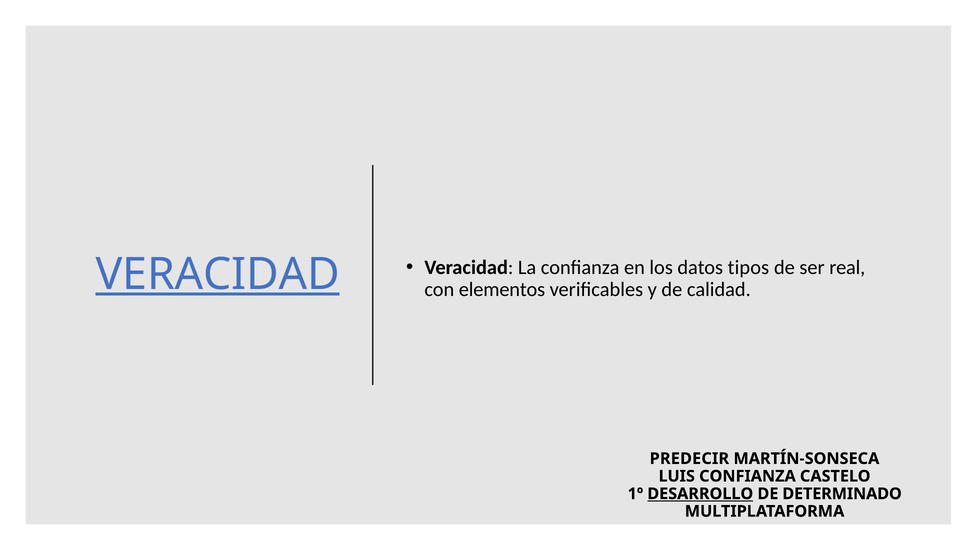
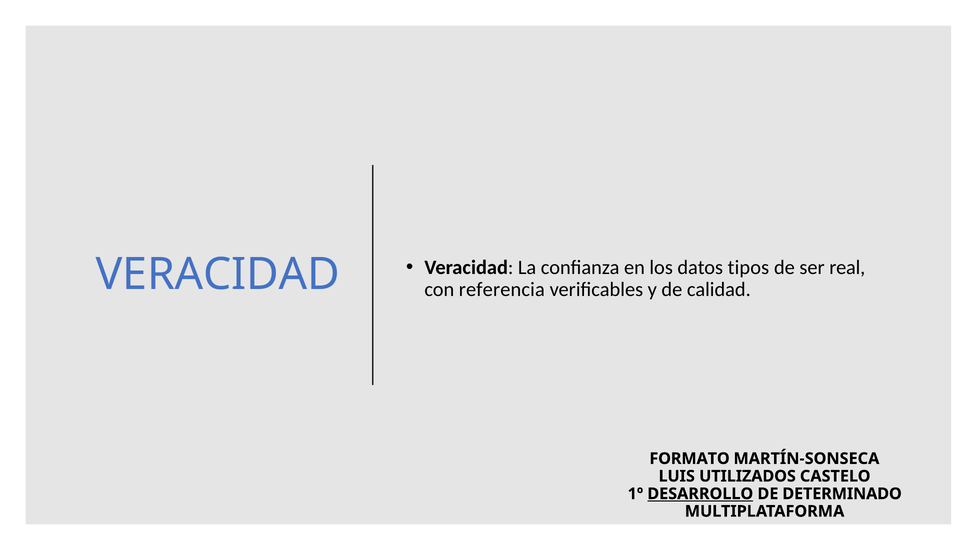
VERACIDAD at (218, 274) underline: present -> none
elementos: elementos -> referencia
PREDECIR: PREDECIR -> FORMATO
LUIS CONFIANZA: CONFIANZA -> UTILIZADOS
